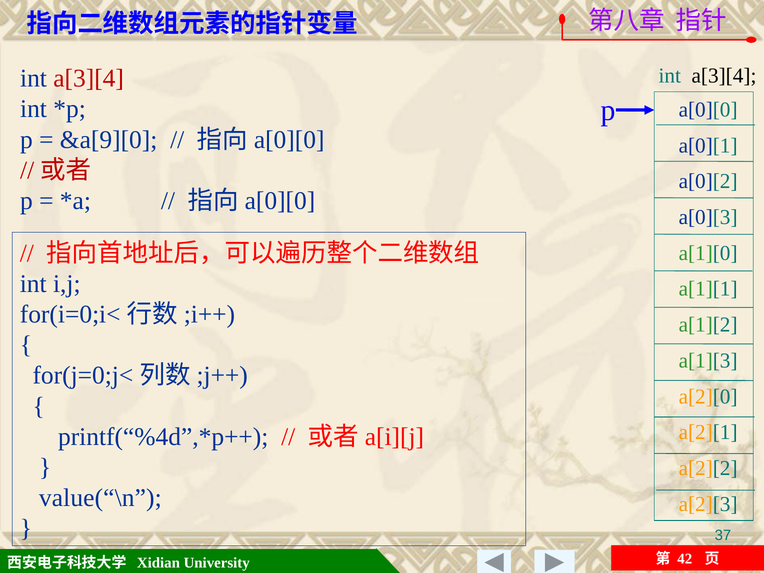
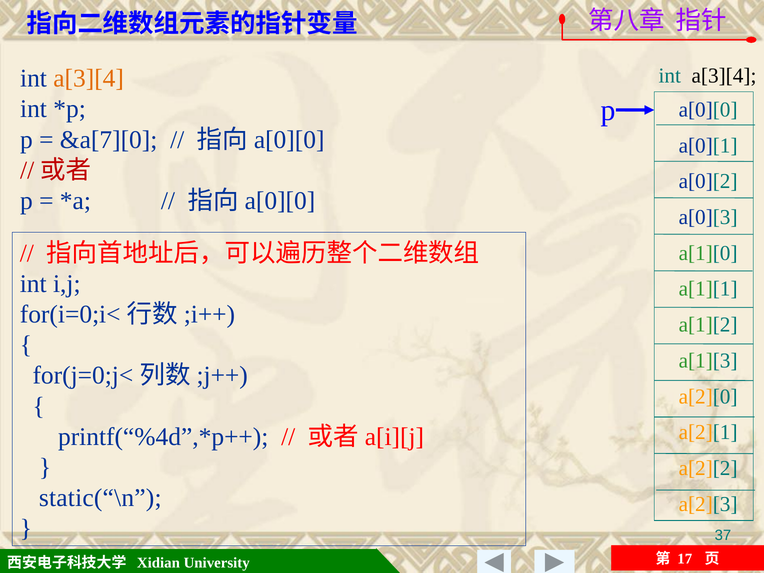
a[3][4 at (89, 78) colour: red -> orange
&a[9][0: &a[9][0 -> &a[7][0
value(“\n: value(“\n -> static(“\n
42: 42 -> 17
